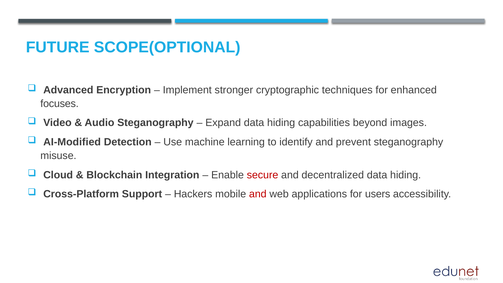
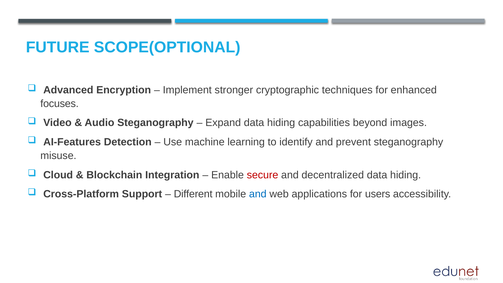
AI-Modified: AI-Modified -> AI-Features
Hackers: Hackers -> Different
and at (258, 194) colour: red -> blue
